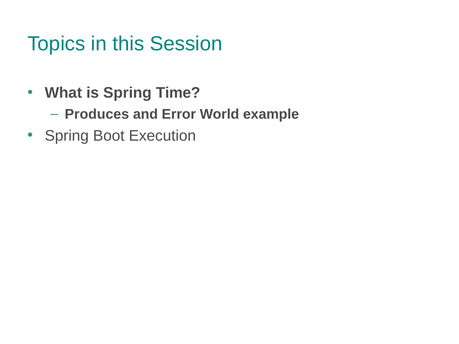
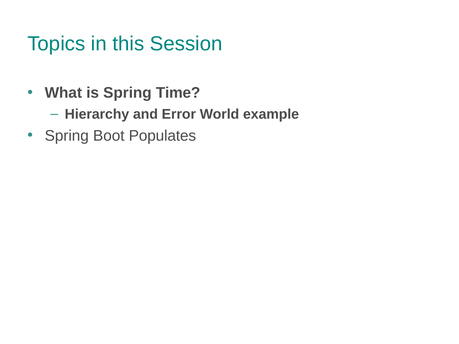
Produces: Produces -> Hierarchy
Execution: Execution -> Populates
